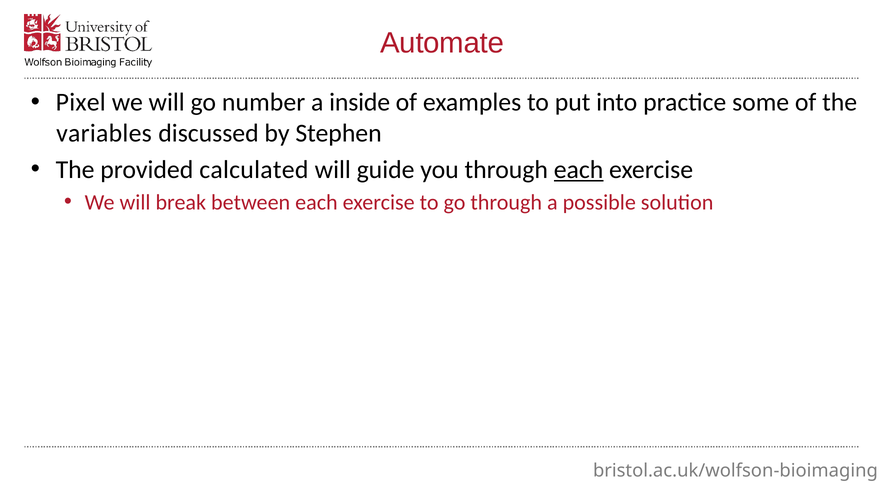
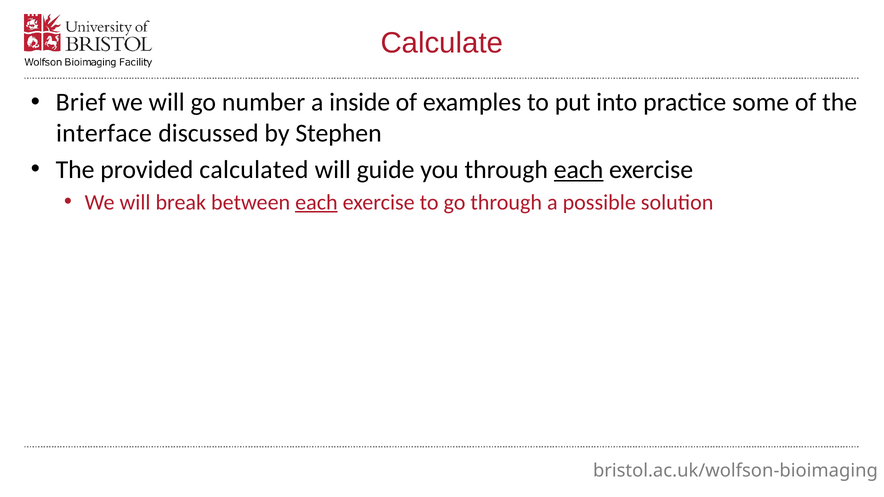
Automate: Automate -> Calculate
Pixel: Pixel -> Brief
variables: variables -> interface
each at (316, 202) underline: none -> present
